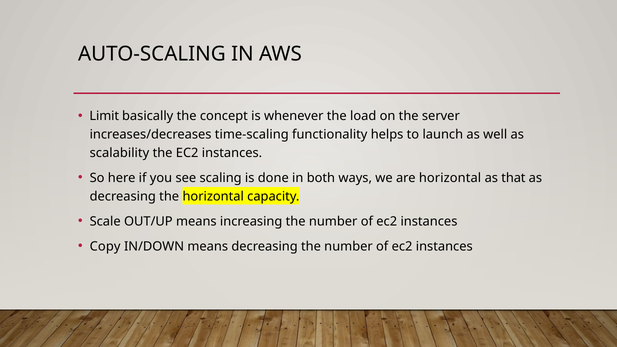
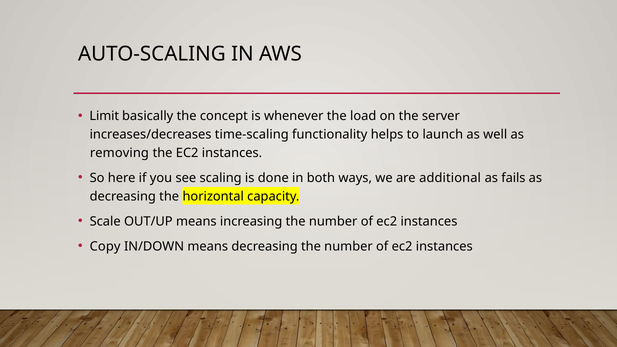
scalability: scalability -> removing
are horizontal: horizontal -> additional
that: that -> fails
